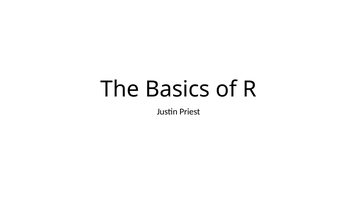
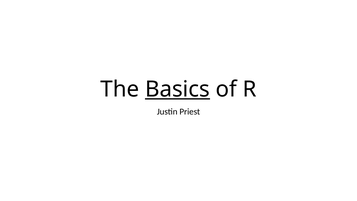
Basics underline: none -> present
